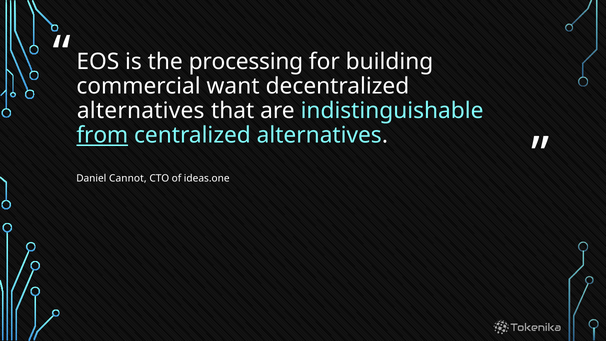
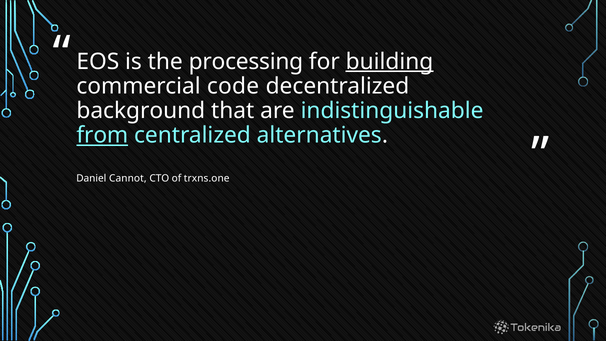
building underline: none -> present
want: want -> code
alternatives at (141, 111): alternatives -> background
ideas.one: ideas.one -> trxns.one
